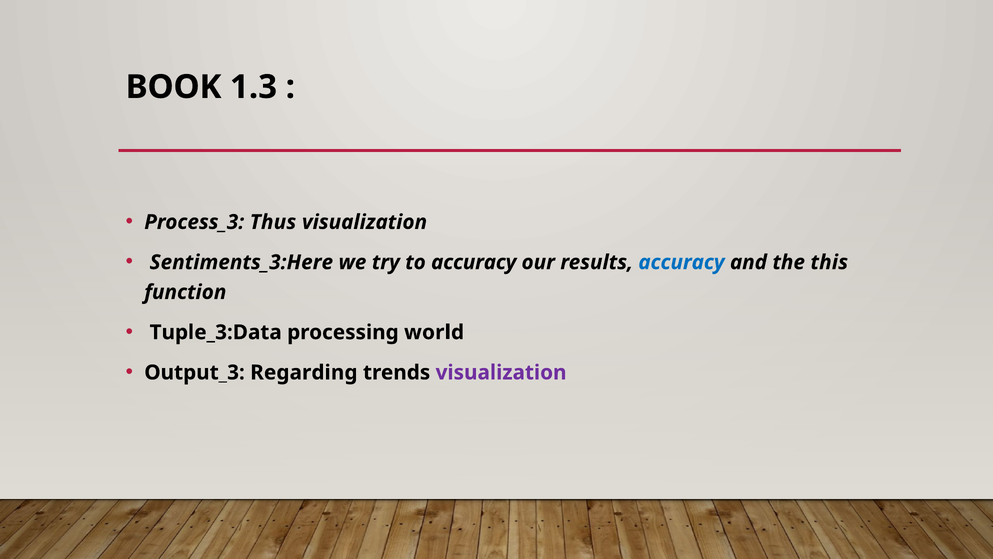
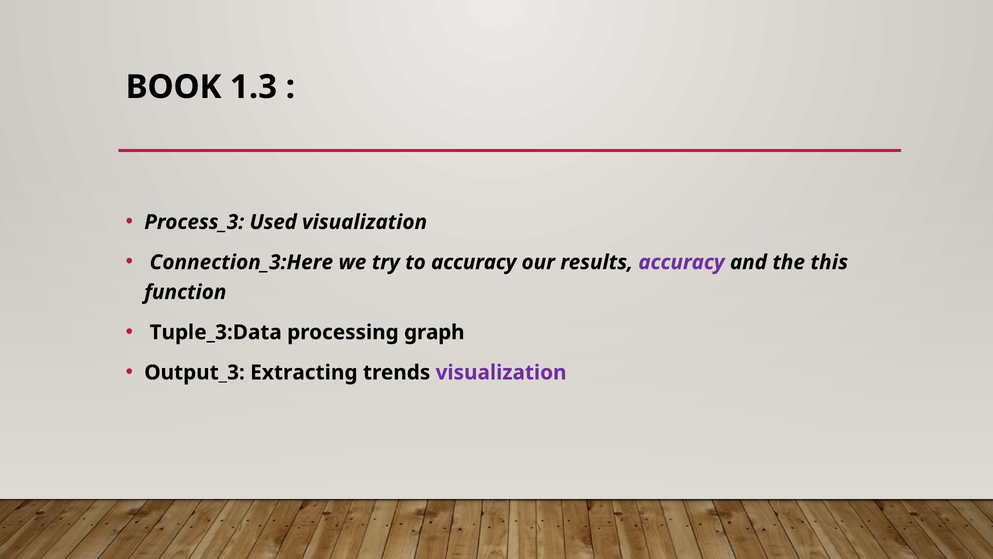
Thus: Thus -> Used
Sentiments_3:Here: Sentiments_3:Here -> Connection_3:Here
accuracy at (681, 262) colour: blue -> purple
world: world -> graph
Regarding: Regarding -> Extracting
